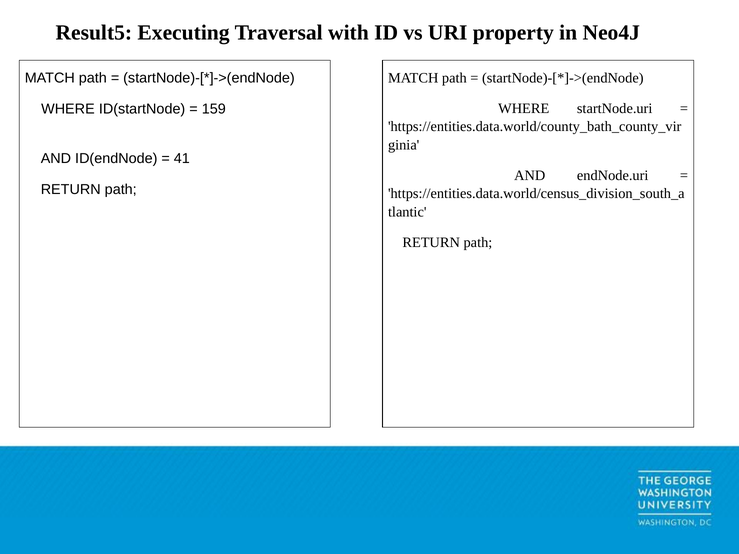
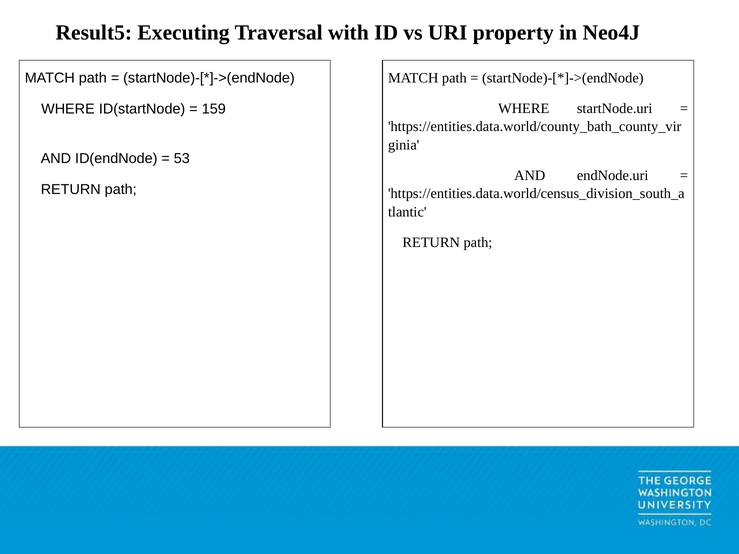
41: 41 -> 53
